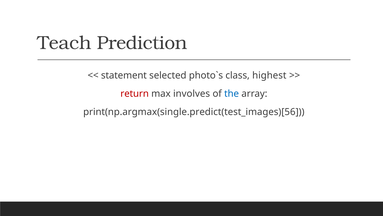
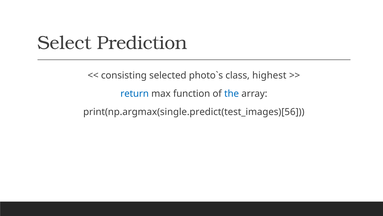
Teach: Teach -> Select
statement: statement -> consisting
return colour: red -> blue
involves: involves -> function
